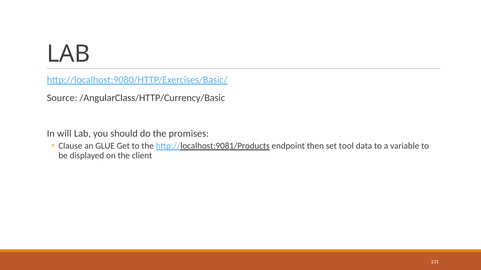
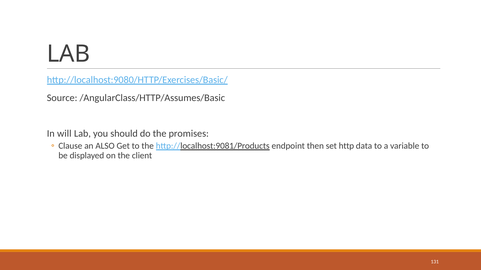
/AngularClass/HTTP/Currency/Basic: /AngularClass/HTTP/Currency/Basic -> /AngularClass/HTTP/Assumes/Basic
GLUE: GLUE -> ALSO
tool: tool -> http
